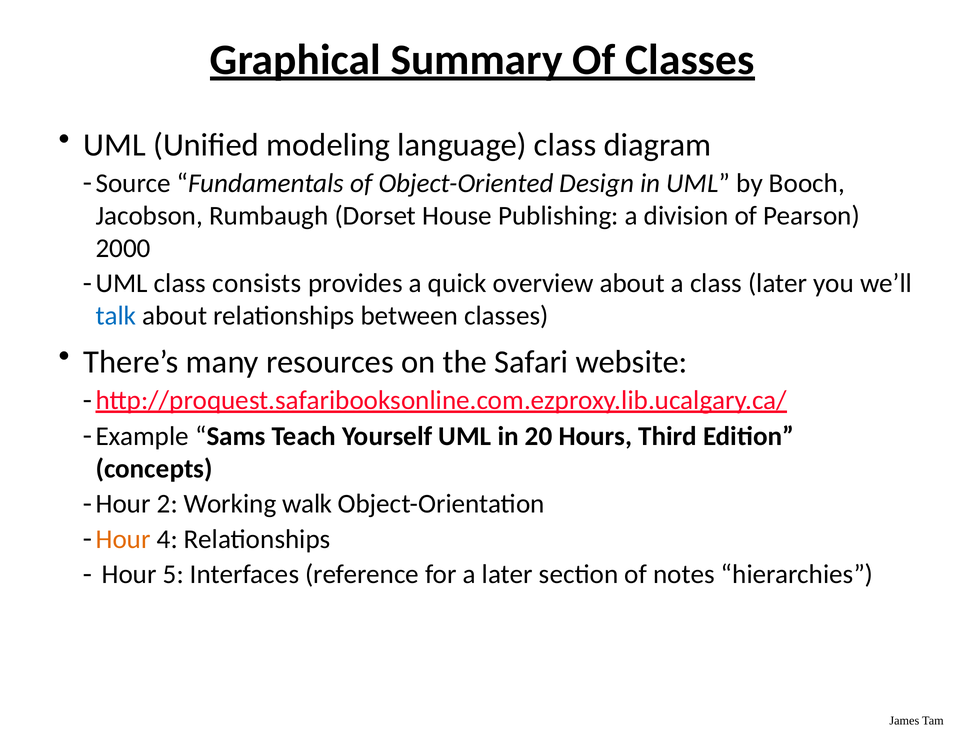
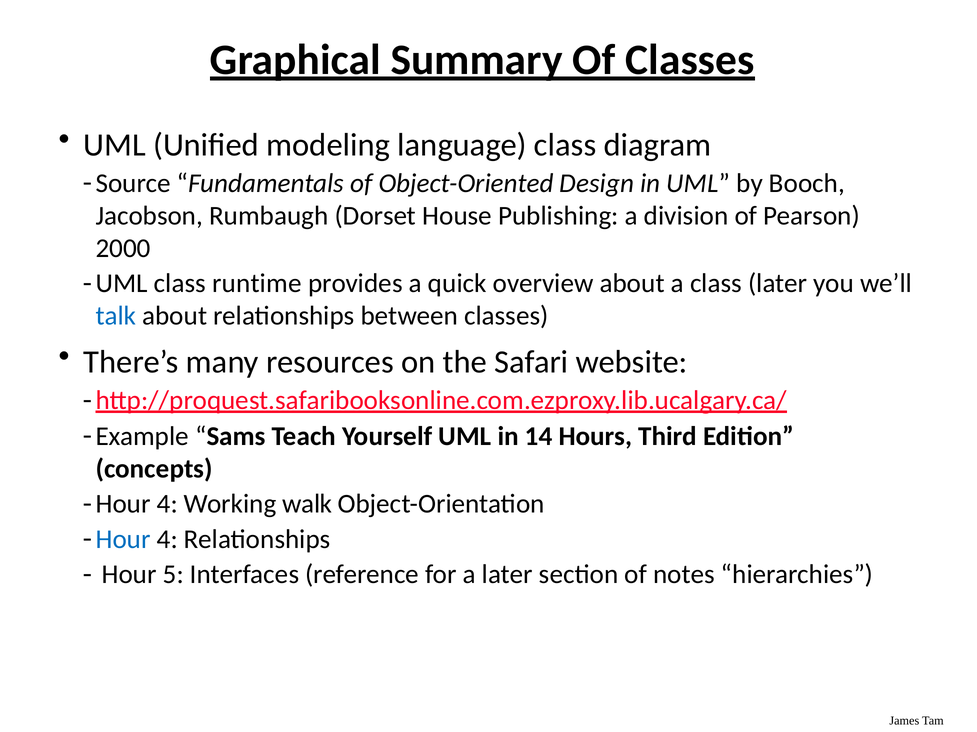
consists: consists -> runtime
20: 20 -> 14
2 at (167, 504): 2 -> 4
Hour at (123, 540) colour: orange -> blue
